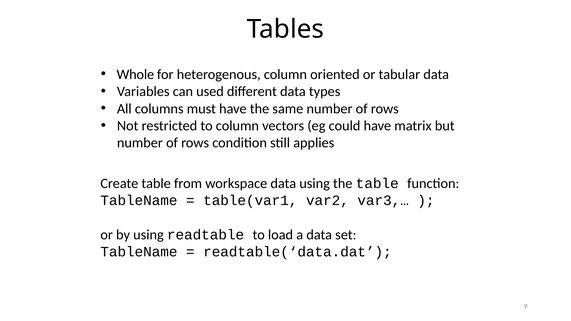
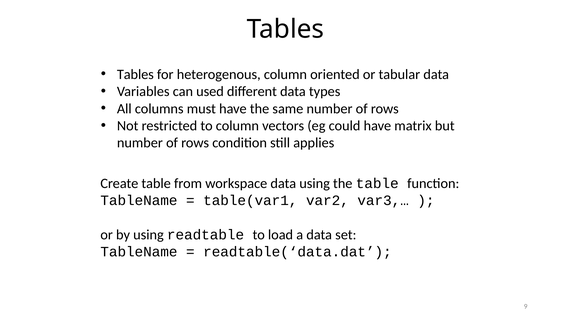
Whole at (135, 74): Whole -> Tables
